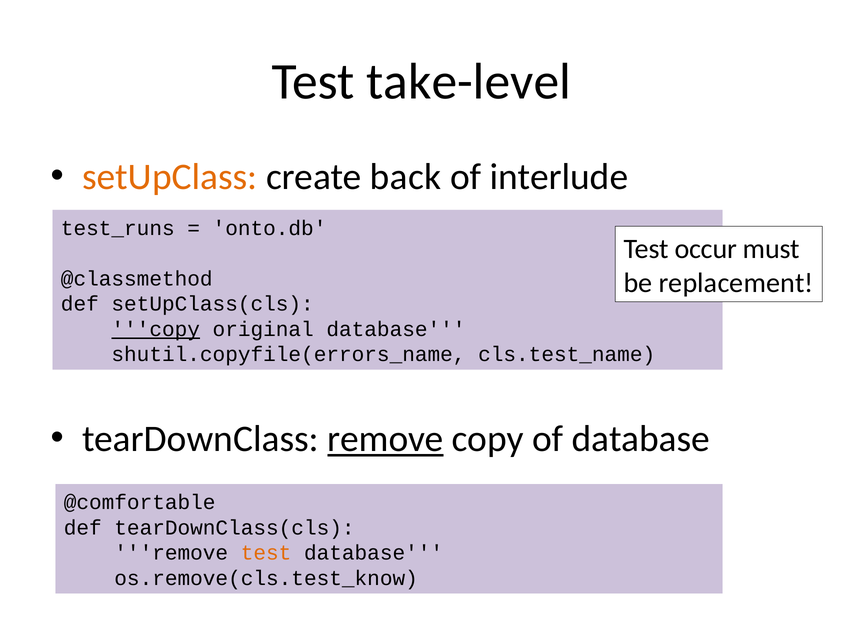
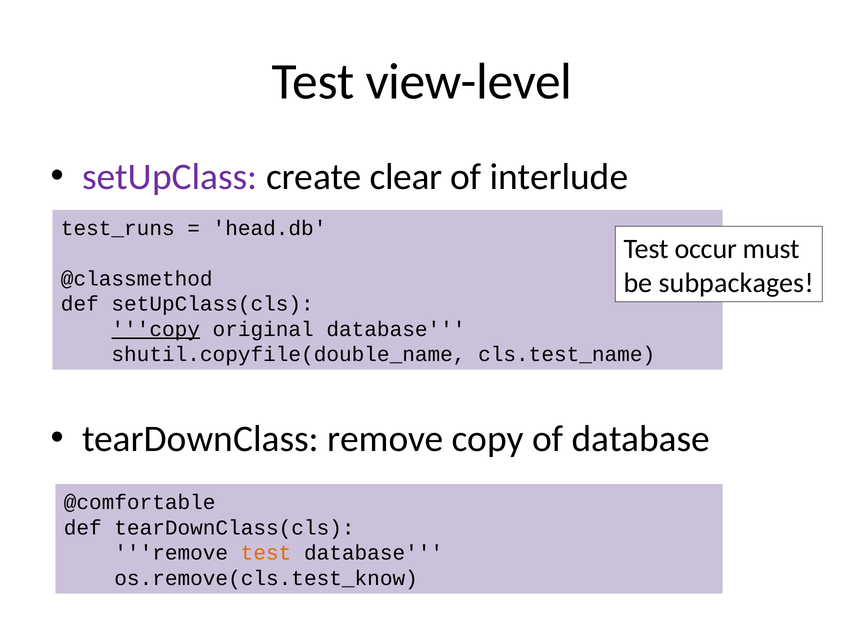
take-level: take-level -> view-level
setUpClass colour: orange -> purple
back: back -> clear
onto.db: onto.db -> head.db
replacement: replacement -> subpackages
shutil.copyfile(errors_name: shutil.copyfile(errors_name -> shutil.copyfile(double_name
remove at (386, 439) underline: present -> none
